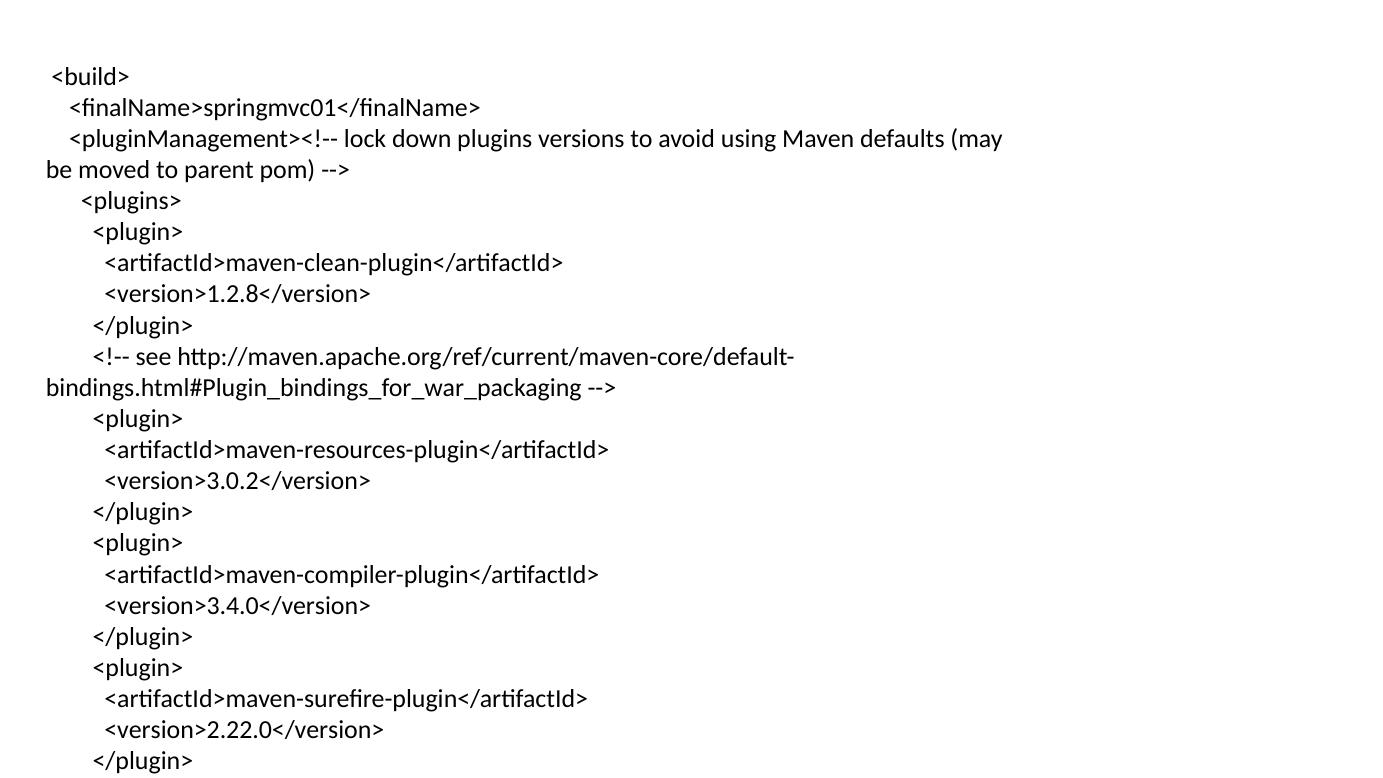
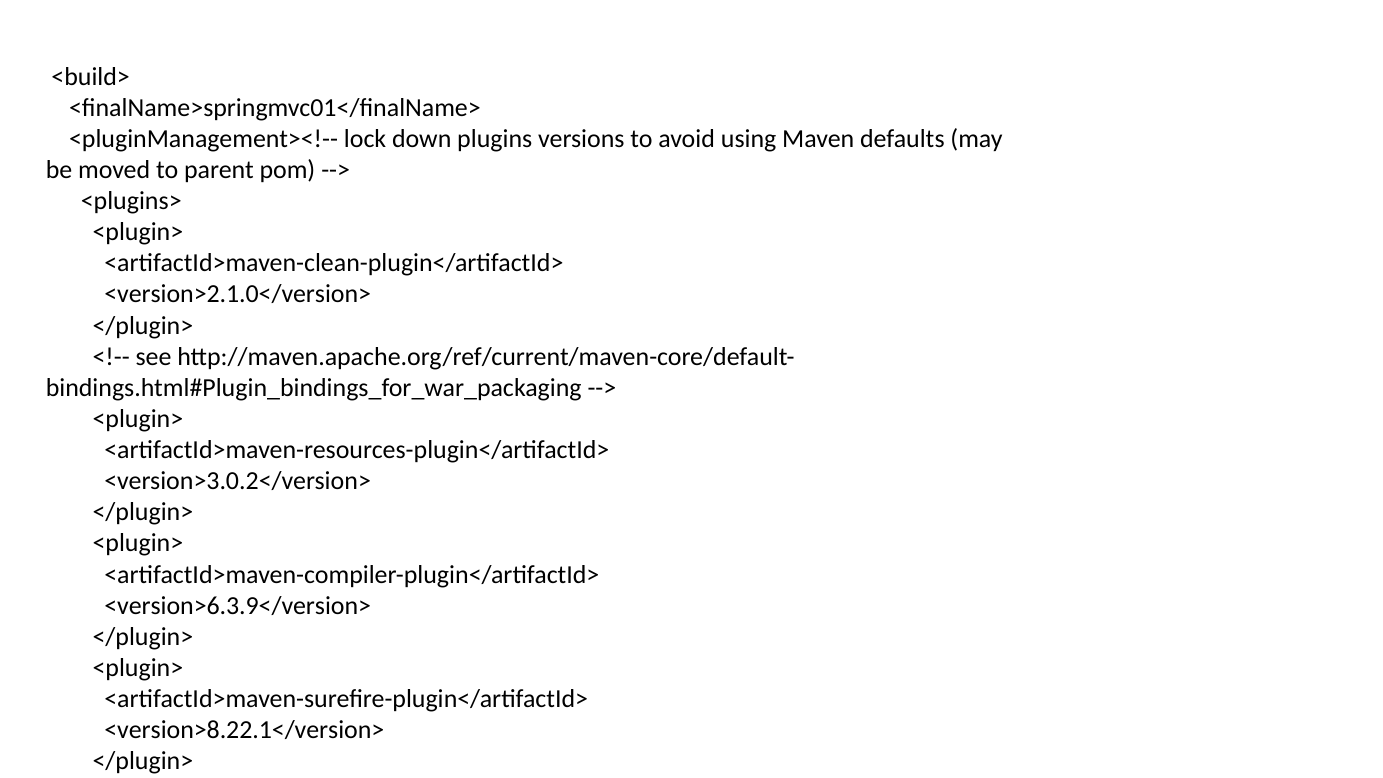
<version>1.2.8</version>: <version>1.2.8</version> -> <version>2.1.0</version>
<version>3.4.0</version>: <version>3.4.0</version> -> <version>6.3.9</version>
<version>2.22.0</version>: <version>2.22.0</version> -> <version>8.22.1</version>
